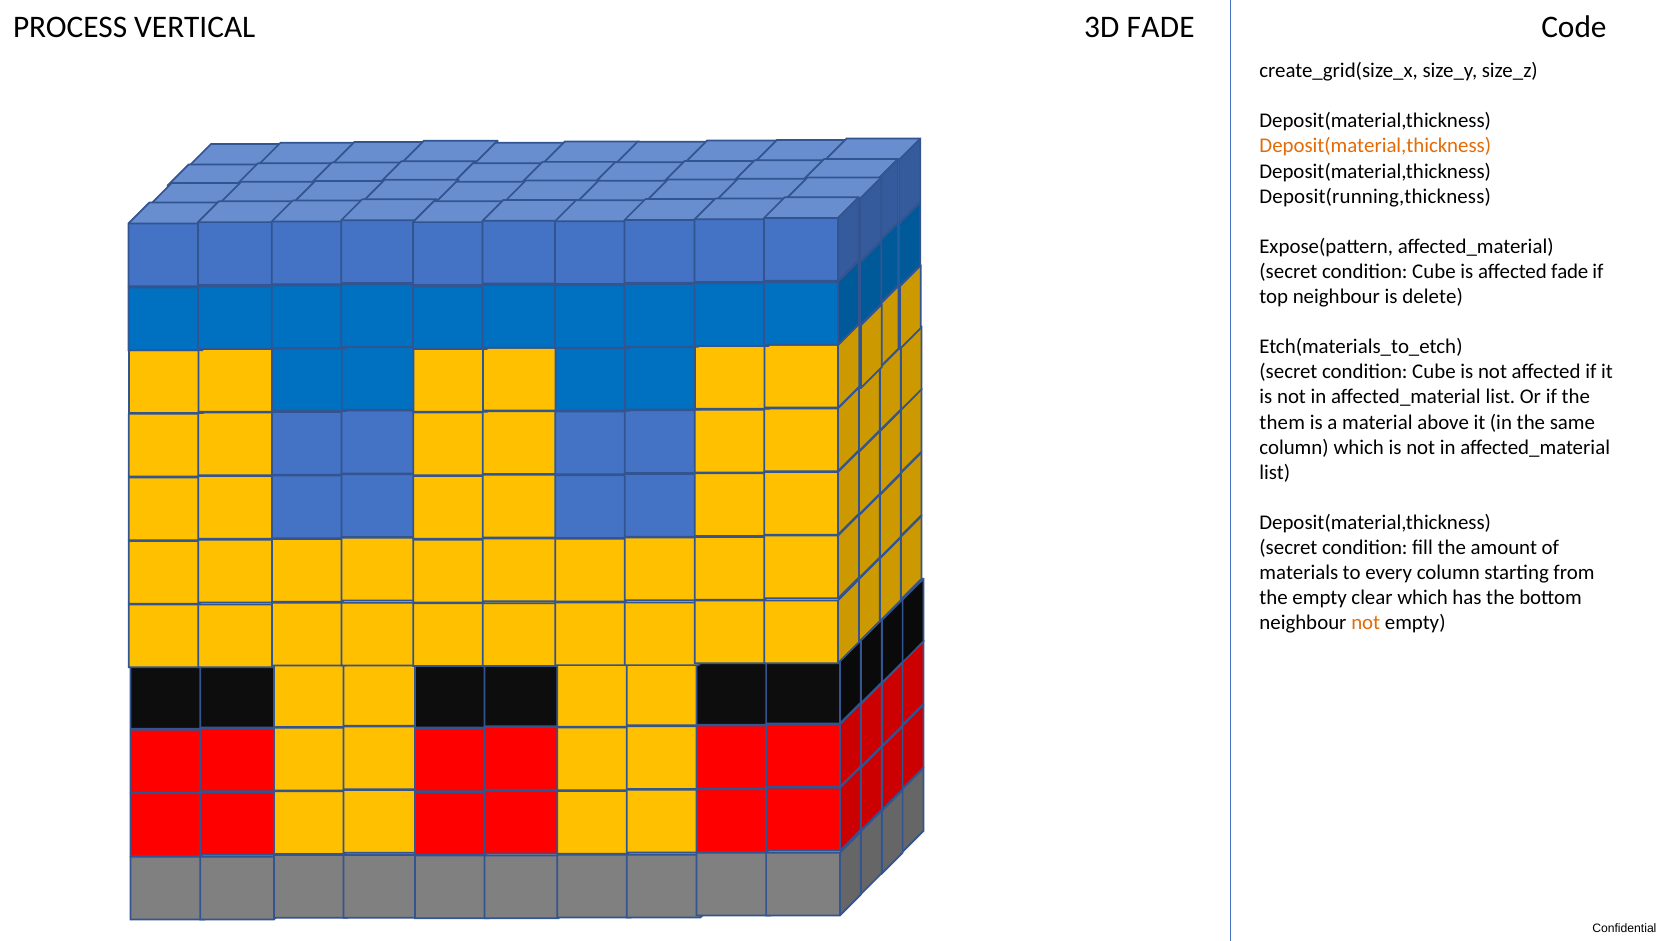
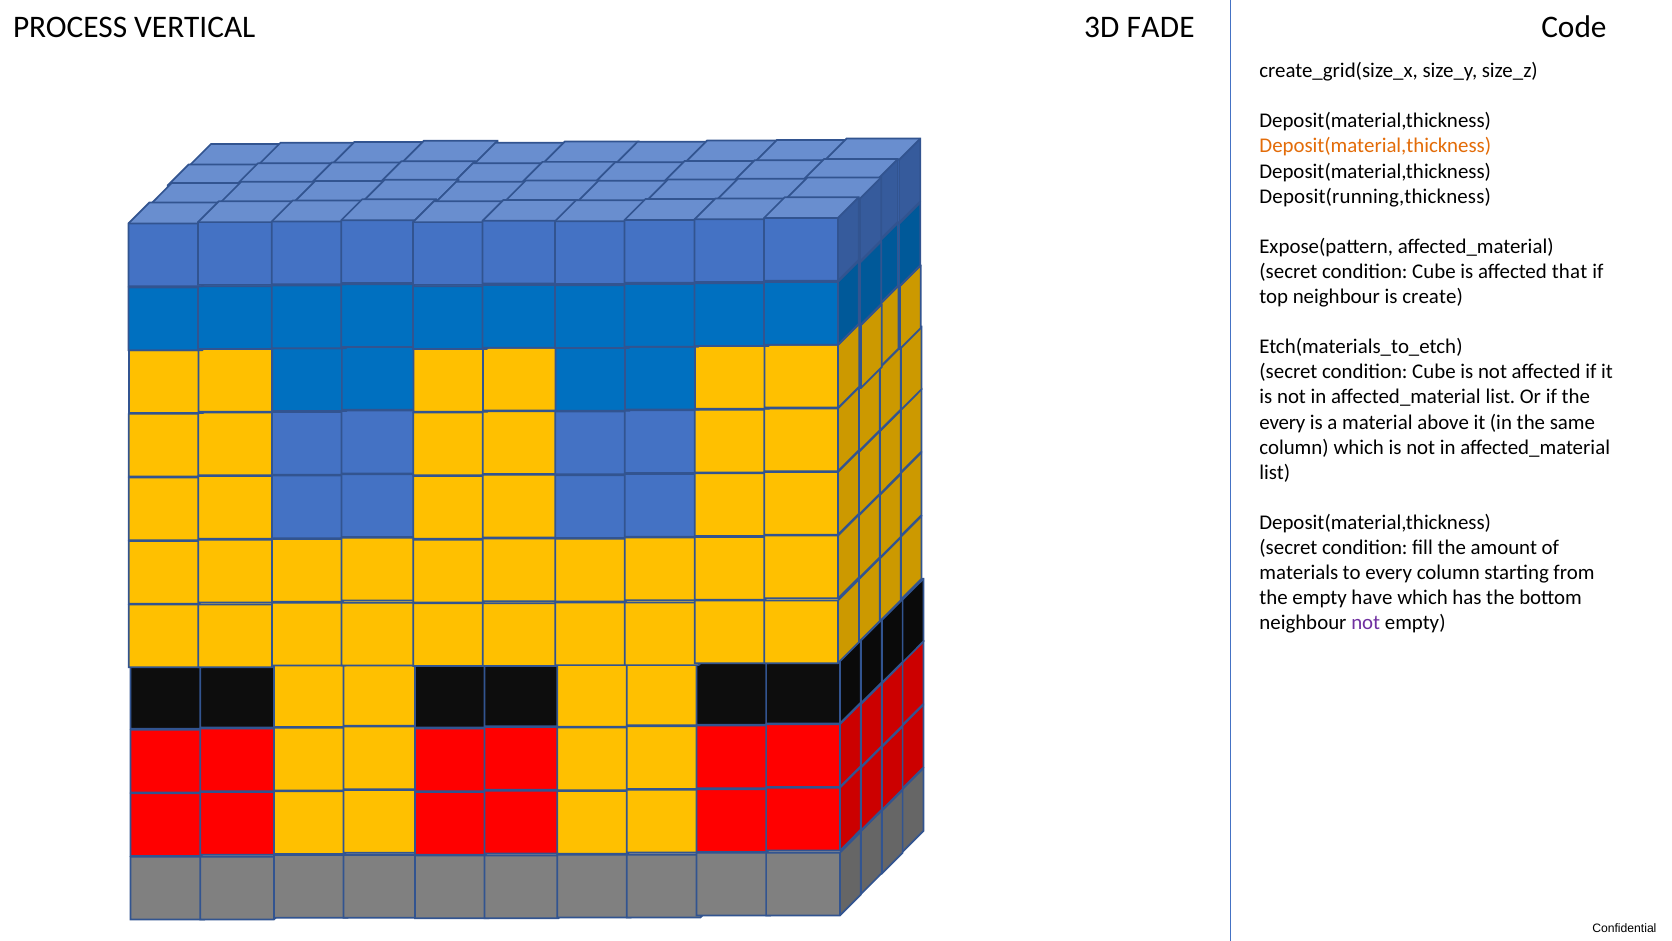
affected fade: fade -> that
delete: delete -> create
them at (1282, 422): them -> every
clear: clear -> have
not at (1366, 623) colour: orange -> purple
